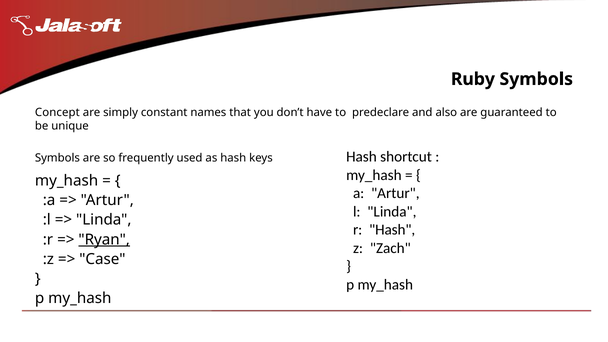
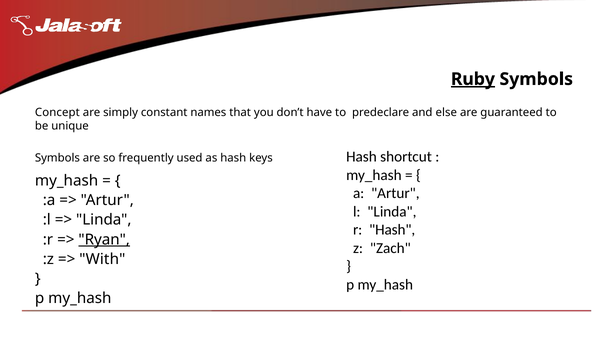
Ruby underline: none -> present
also: also -> else
Case: Case -> With
